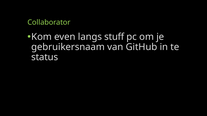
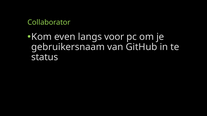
stuff: stuff -> voor
